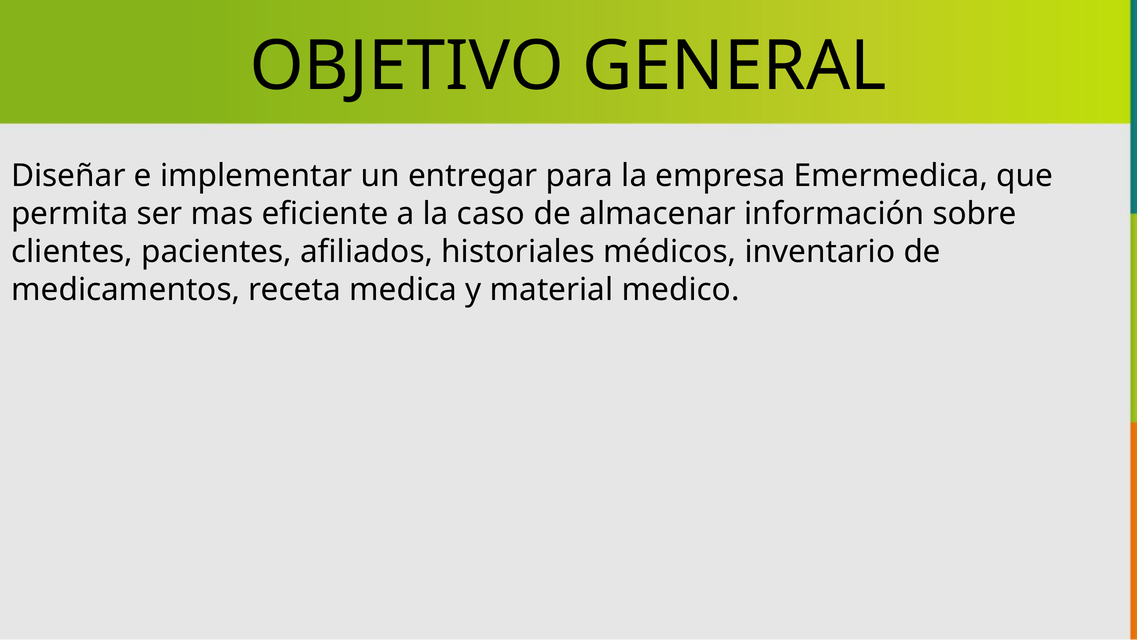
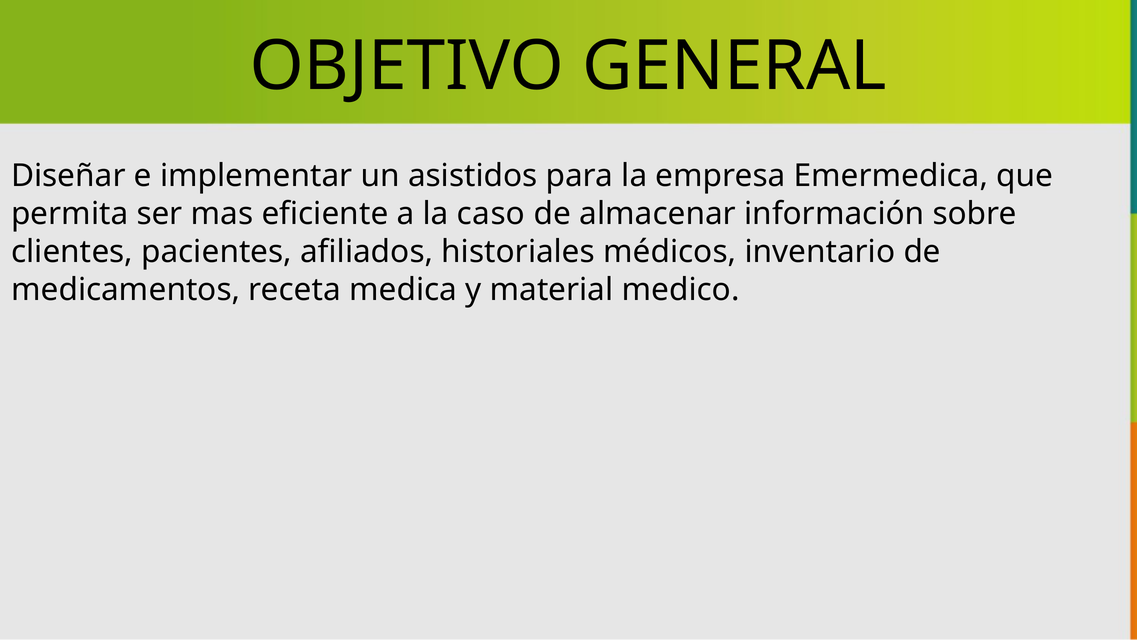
entregar: entregar -> asistidos
